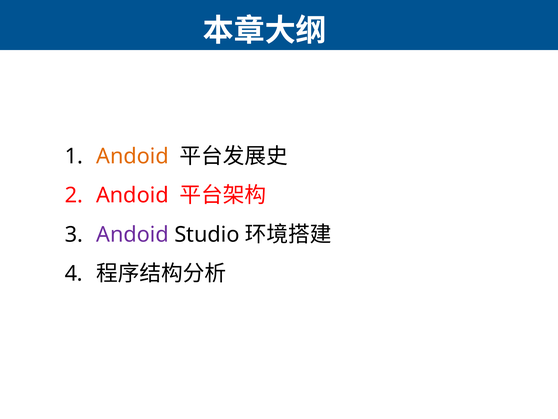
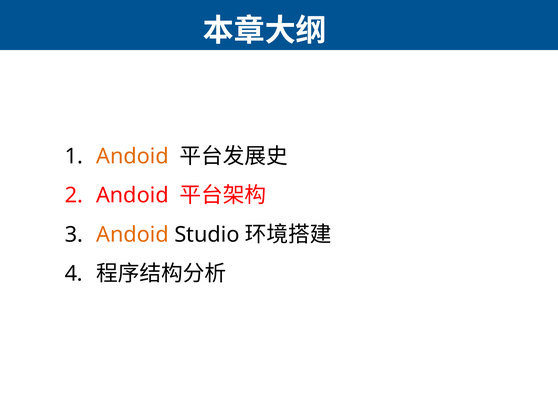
Andoid at (132, 234) colour: purple -> orange
